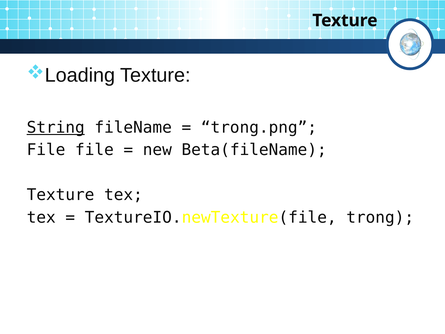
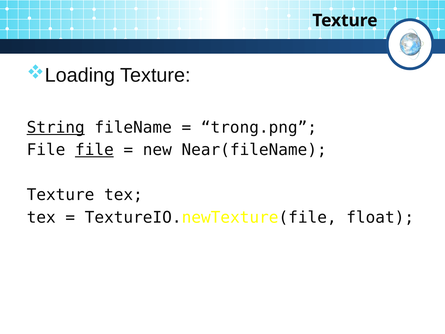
file at (94, 150) underline: none -> present
Beta(fileName: Beta(fileName -> Near(fileName
trong: trong -> float
